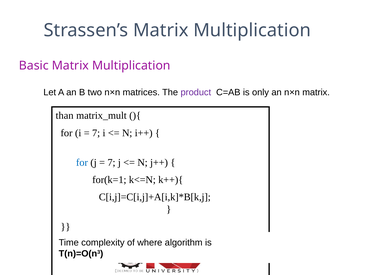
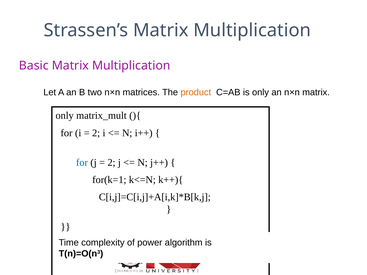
product colour: purple -> orange
than at (65, 116): than -> only
7 at (96, 133): 7 -> 2
7 at (111, 163): 7 -> 2
where: where -> power
